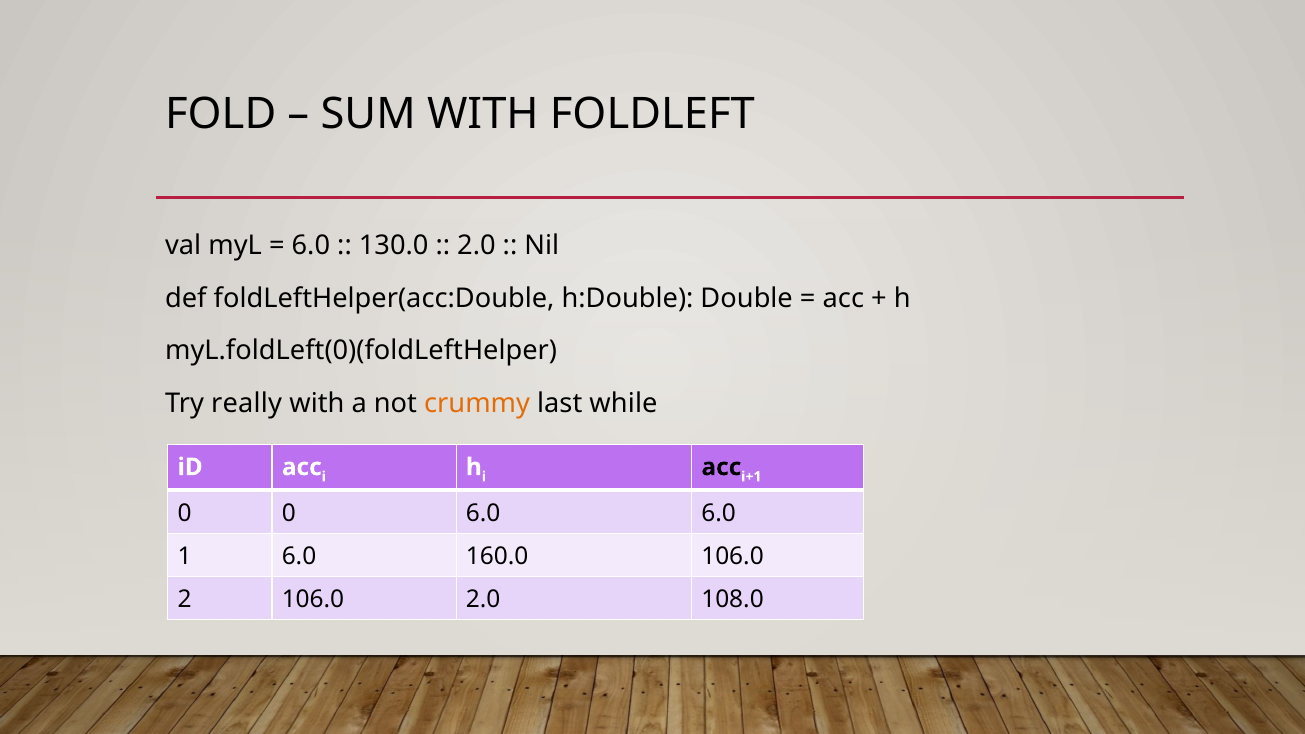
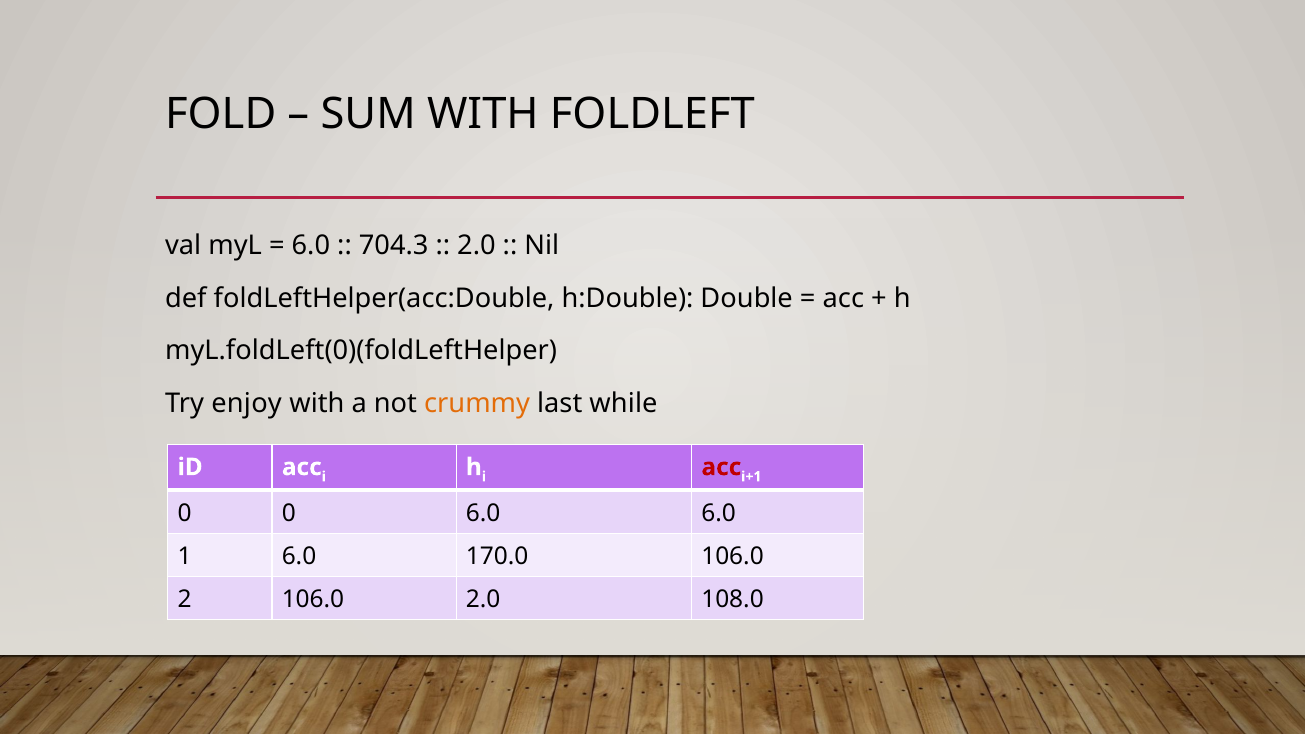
130.0: 130.0 -> 704.3
really: really -> enjoy
acc at (721, 467) colour: black -> red
160.0: 160.0 -> 170.0
